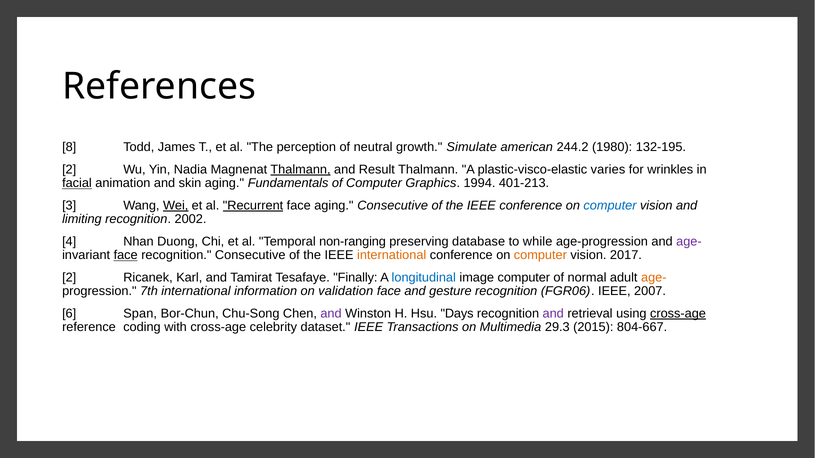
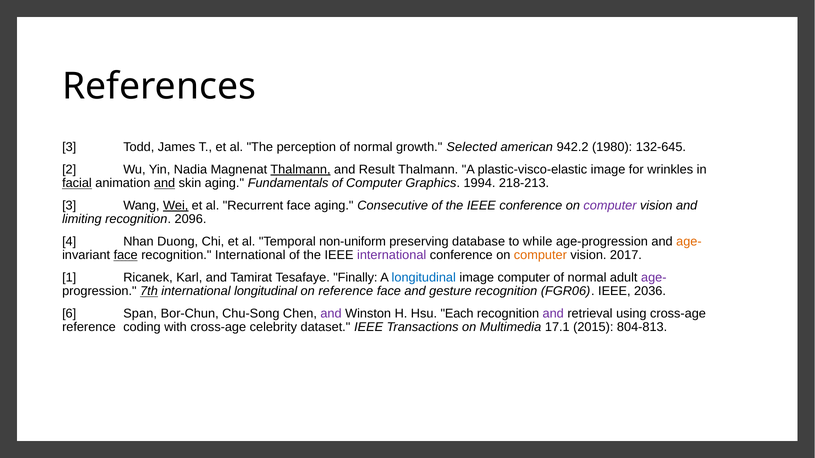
8 at (69, 147): 8 -> 3
perception of neutral: neutral -> normal
Simulate: Simulate -> Selected
244.2: 244.2 -> 942.2
132-195: 132-195 -> 132-645
plastic-visco-elastic varies: varies -> image
and at (165, 183) underline: none -> present
401-213: 401-213 -> 218-213
Recurrent underline: present -> none
computer at (610, 206) colour: blue -> purple
2002: 2002 -> 2096
non-ranging: non-ranging -> non-uniform
age- at (689, 242) colour: purple -> orange
recognition Consecutive: Consecutive -> International
international at (392, 255) colour: orange -> purple
2 at (69, 278): 2 -> 1
age- at (654, 278) colour: orange -> purple
7th underline: none -> present
international information: information -> longitudinal
on validation: validation -> reference
2007: 2007 -> 2036
Days: Days -> Each
cross-age at (678, 314) underline: present -> none
29.3: 29.3 -> 17.1
804-667: 804-667 -> 804-813
